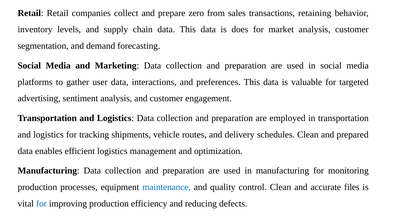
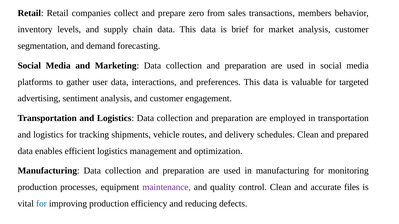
retaining: retaining -> members
does: does -> brief
maintenance colour: blue -> purple
